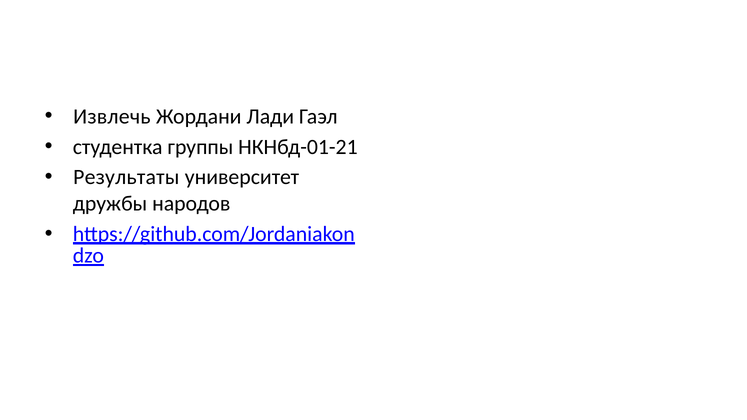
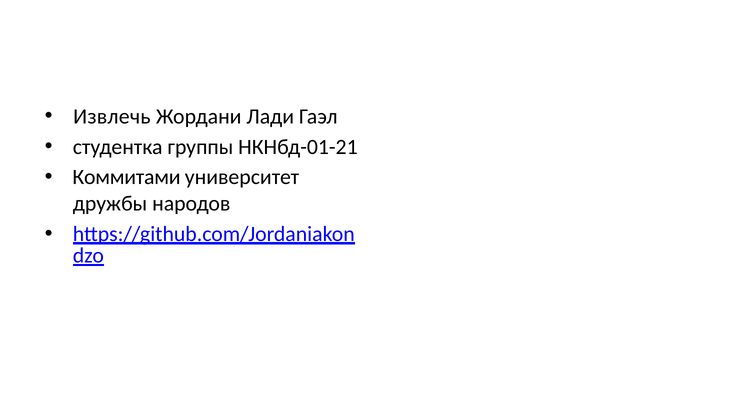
Результаты: Результаты -> Коммитами
